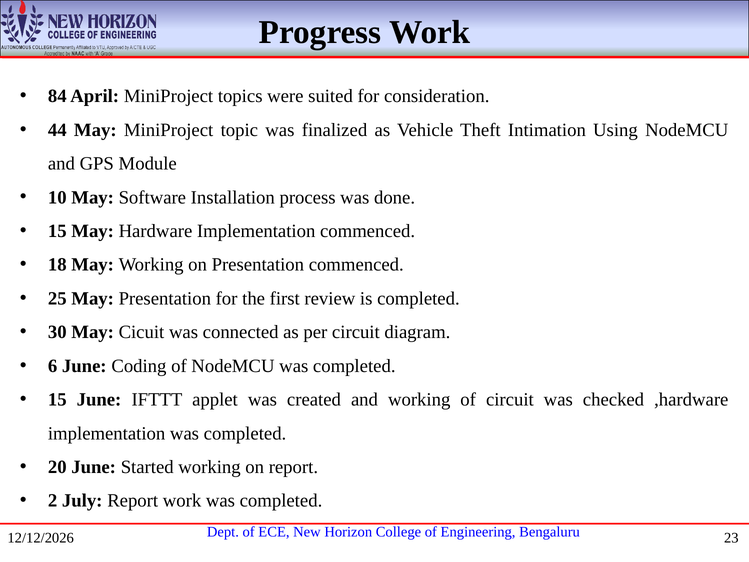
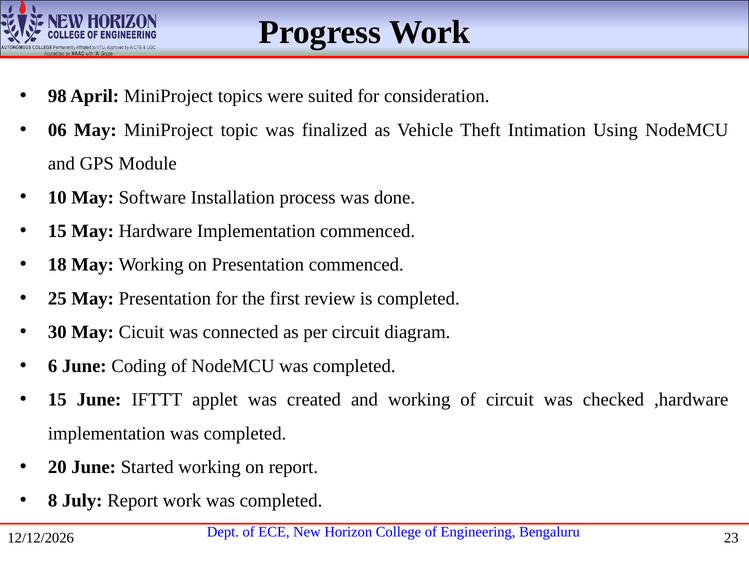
84: 84 -> 98
44: 44 -> 06
2: 2 -> 8
